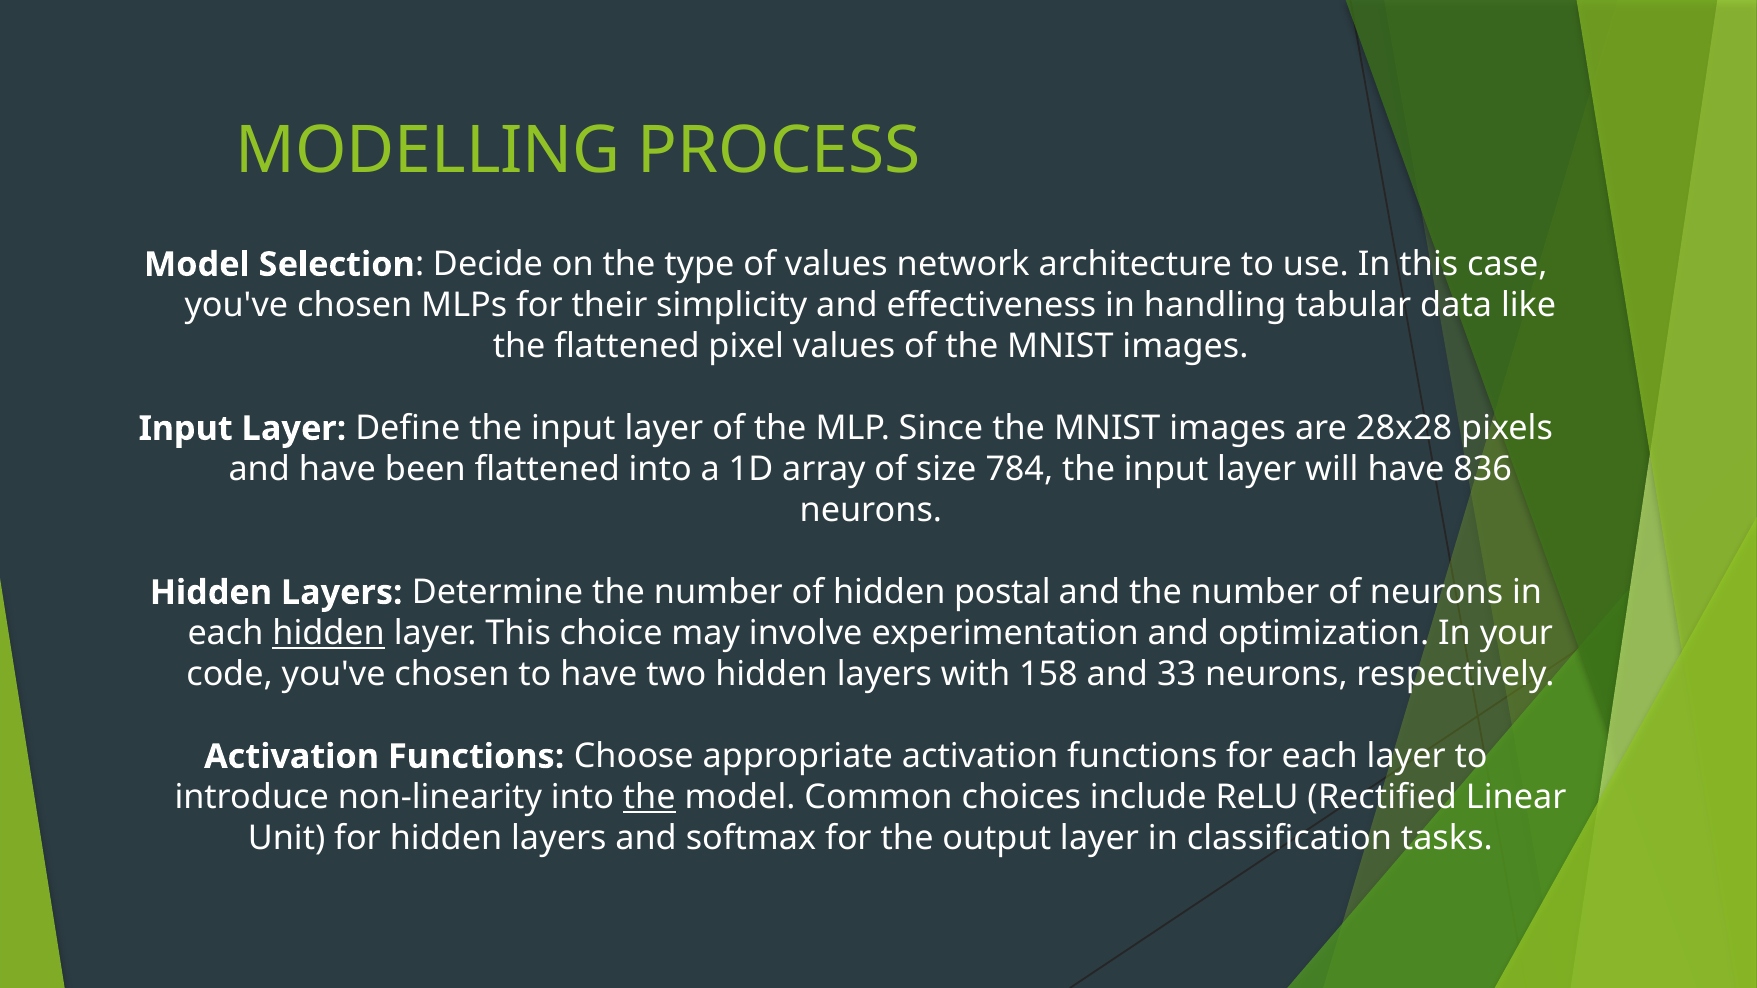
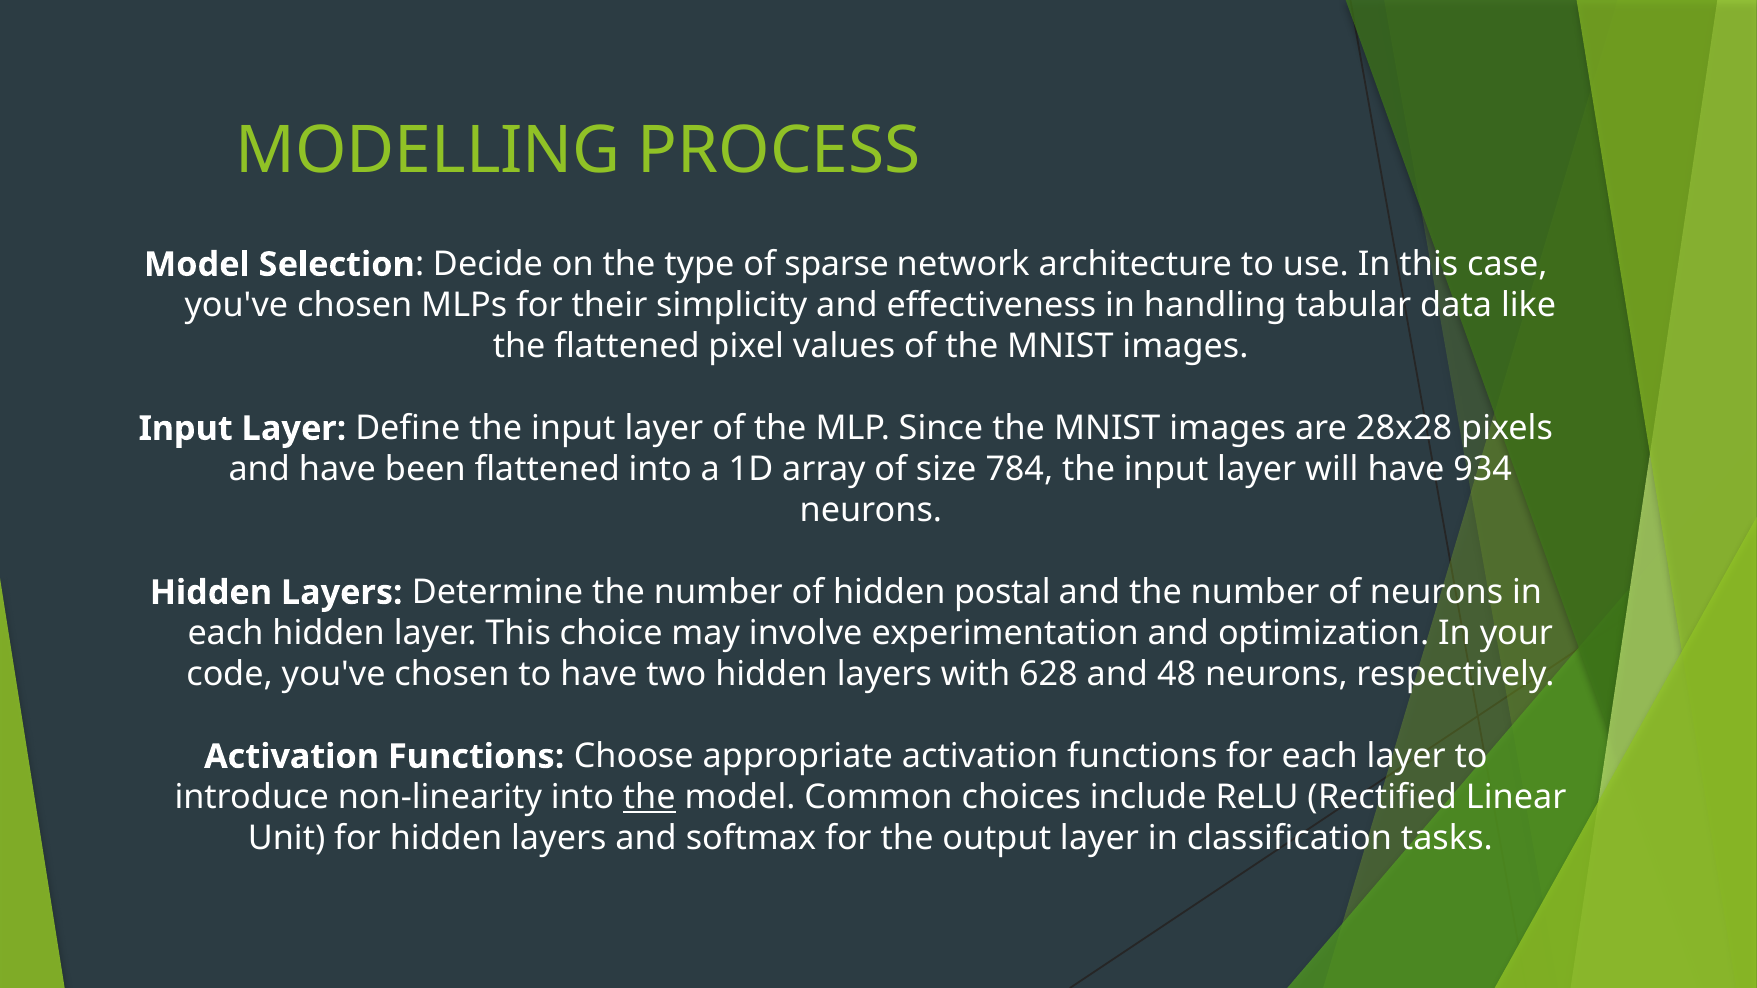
of values: values -> sparse
836: 836 -> 934
hidden at (329, 634) underline: present -> none
158: 158 -> 628
33: 33 -> 48
